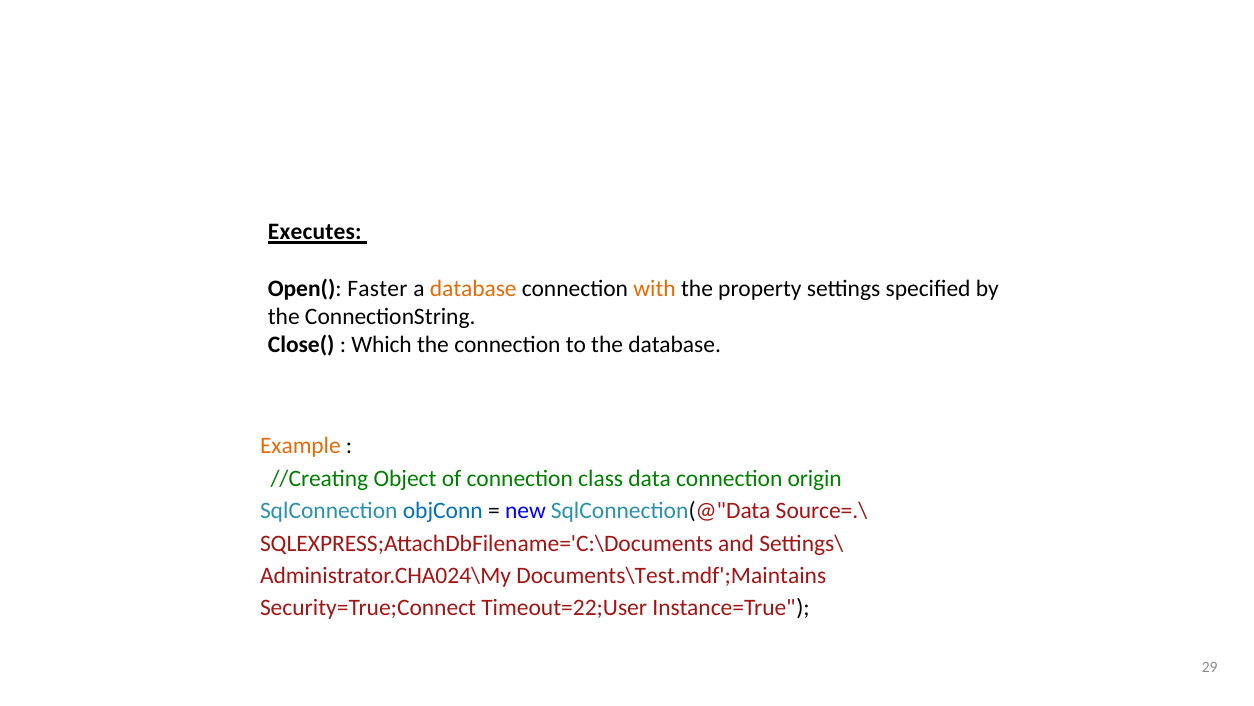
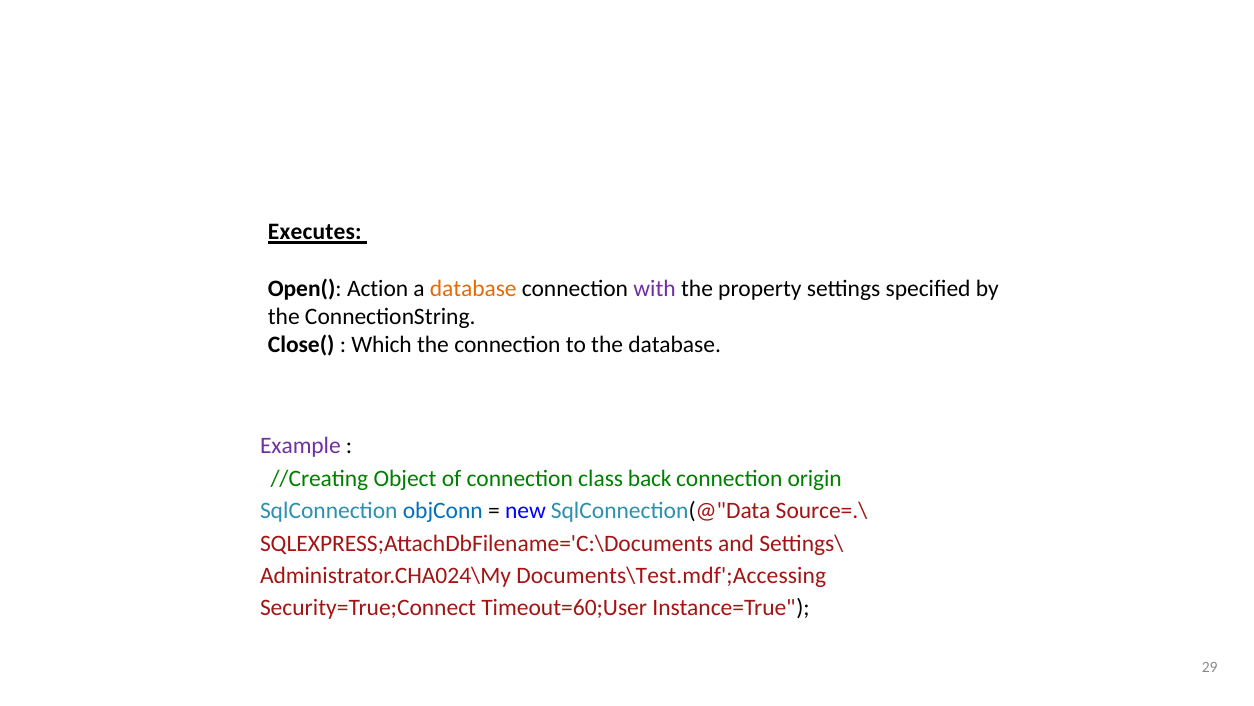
Faster: Faster -> Action
with colour: orange -> purple
Example colour: orange -> purple
data: data -> back
Documents\Test.mdf';Maintains: Documents\Test.mdf';Maintains -> Documents\Test.mdf';Accessing
Timeout=22;User: Timeout=22;User -> Timeout=60;User
